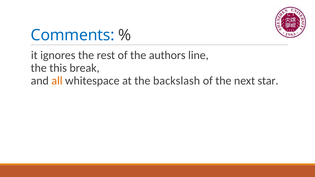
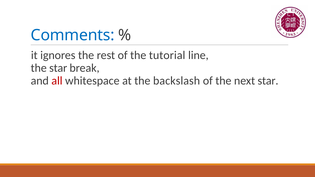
authors: authors -> tutorial
the this: this -> star
all colour: orange -> red
